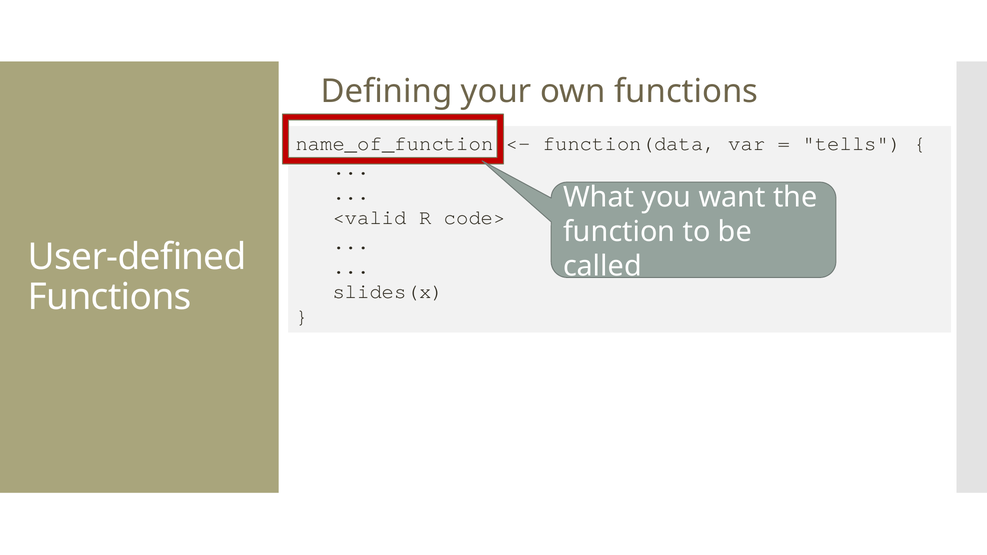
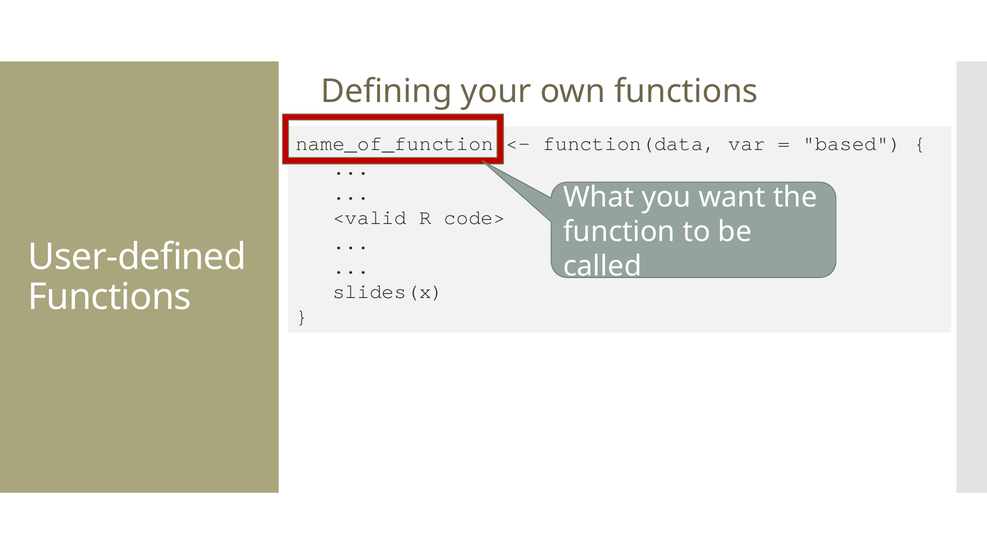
tells: tells -> based
